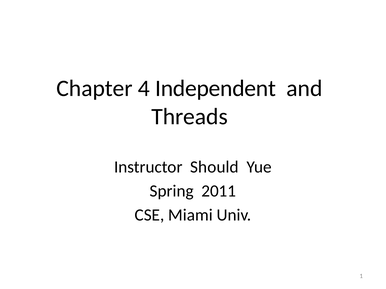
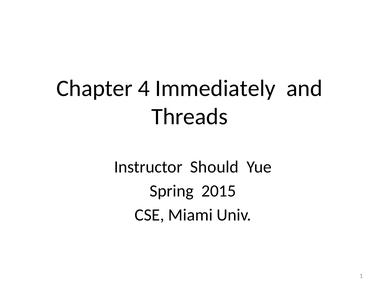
Independent: Independent -> Immediately
2011: 2011 -> 2015
